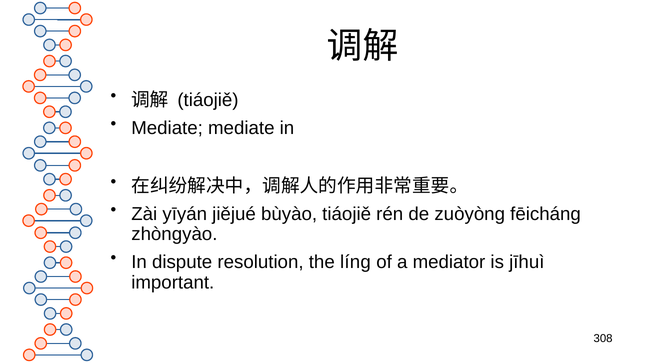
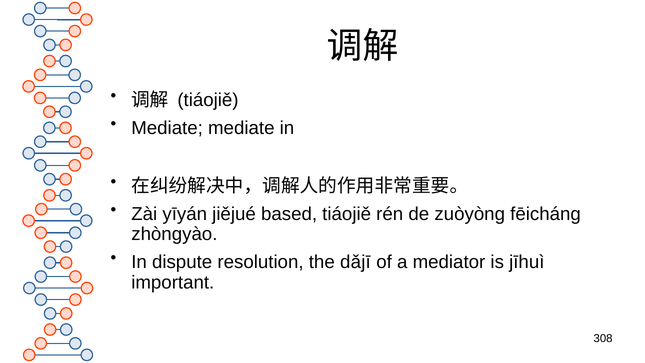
bùyào: bùyào -> based
líng: líng -> dǎjī
